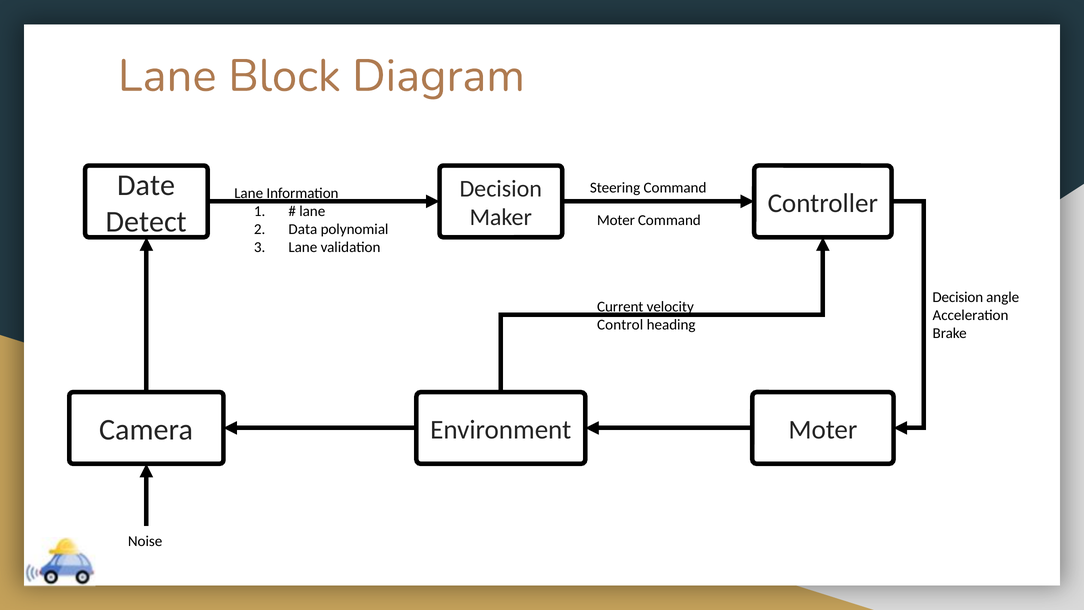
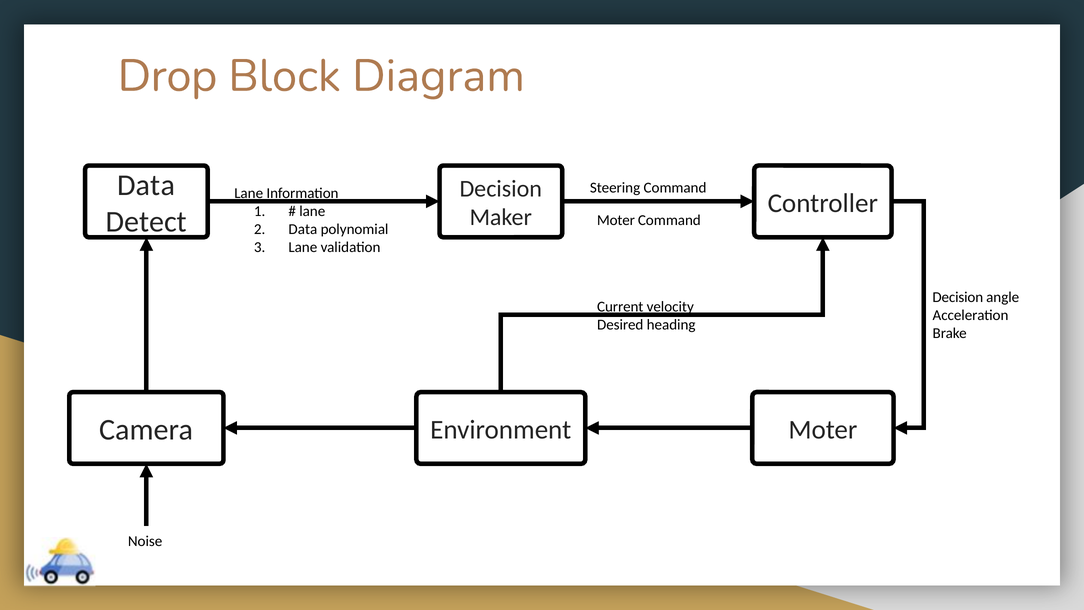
Lane at (167, 76): Lane -> Drop
Date at (146, 185): Date -> Data
Control: Control -> Desired
